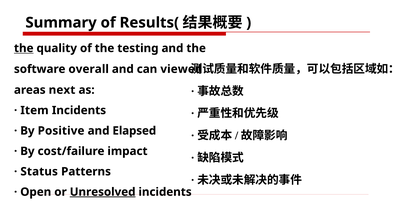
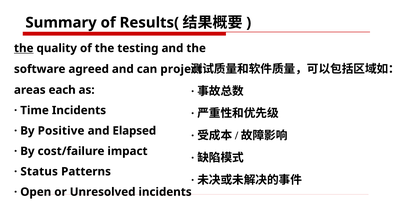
overall: overall -> agreed
viewed: viewed -> project
next: next -> each
Item: Item -> Time
Unresolved underline: present -> none
